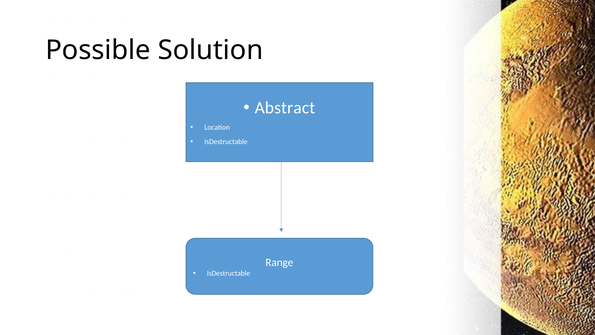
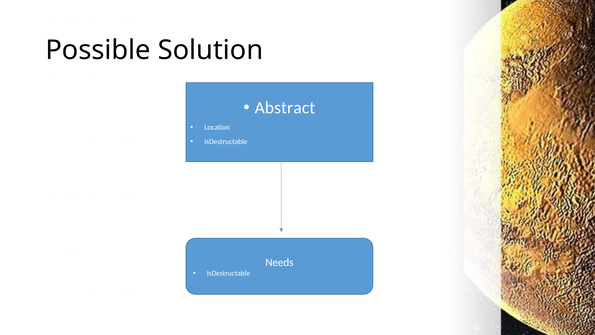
Range: Range -> Needs
